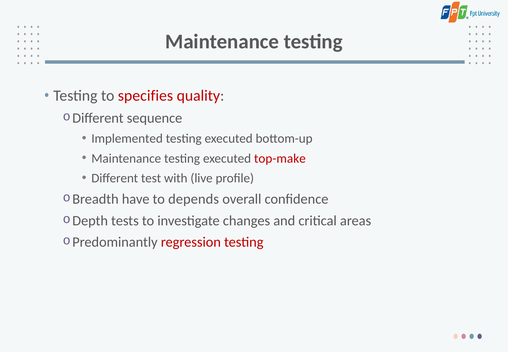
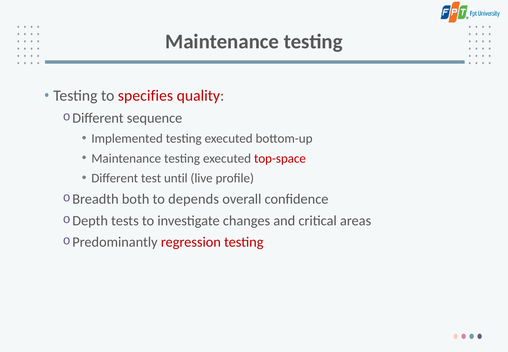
top-make: top-make -> top-space
with: with -> until
have: have -> both
